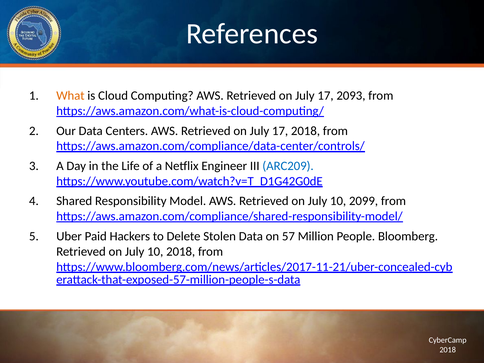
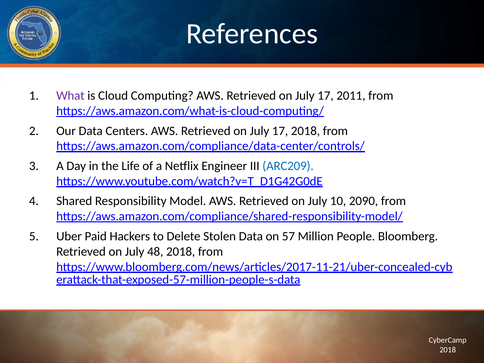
What colour: orange -> purple
2093: 2093 -> 2011
2099: 2099 -> 2090
10 at (155, 251): 10 -> 48
